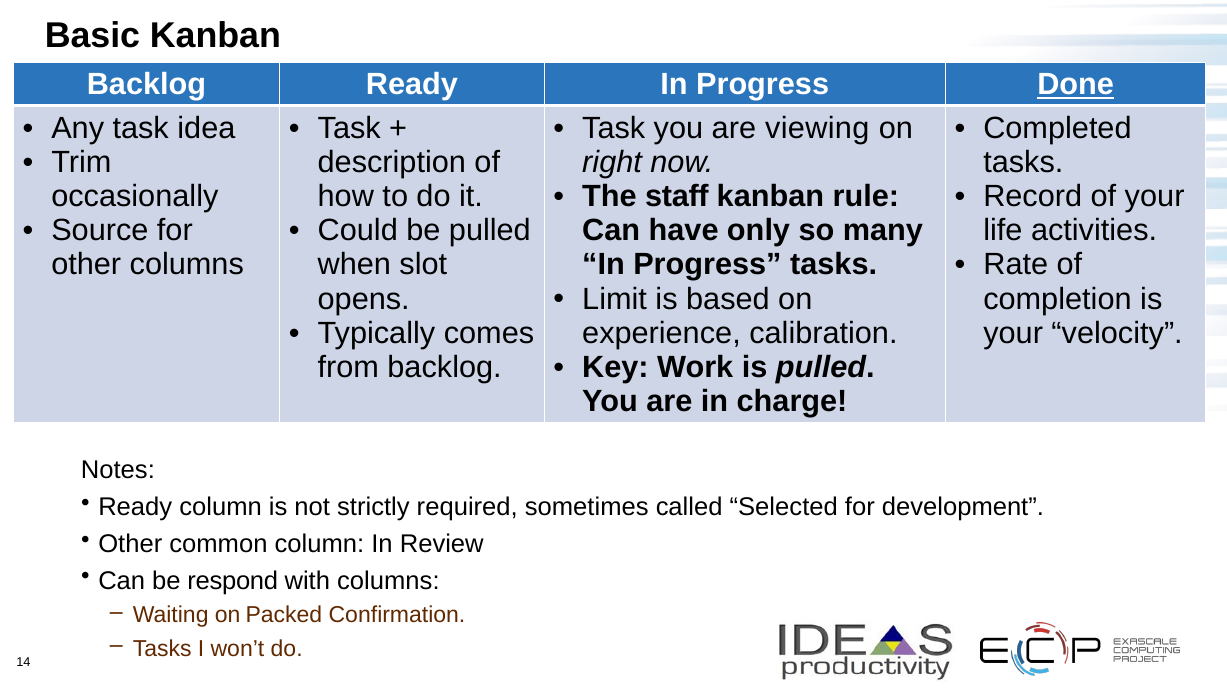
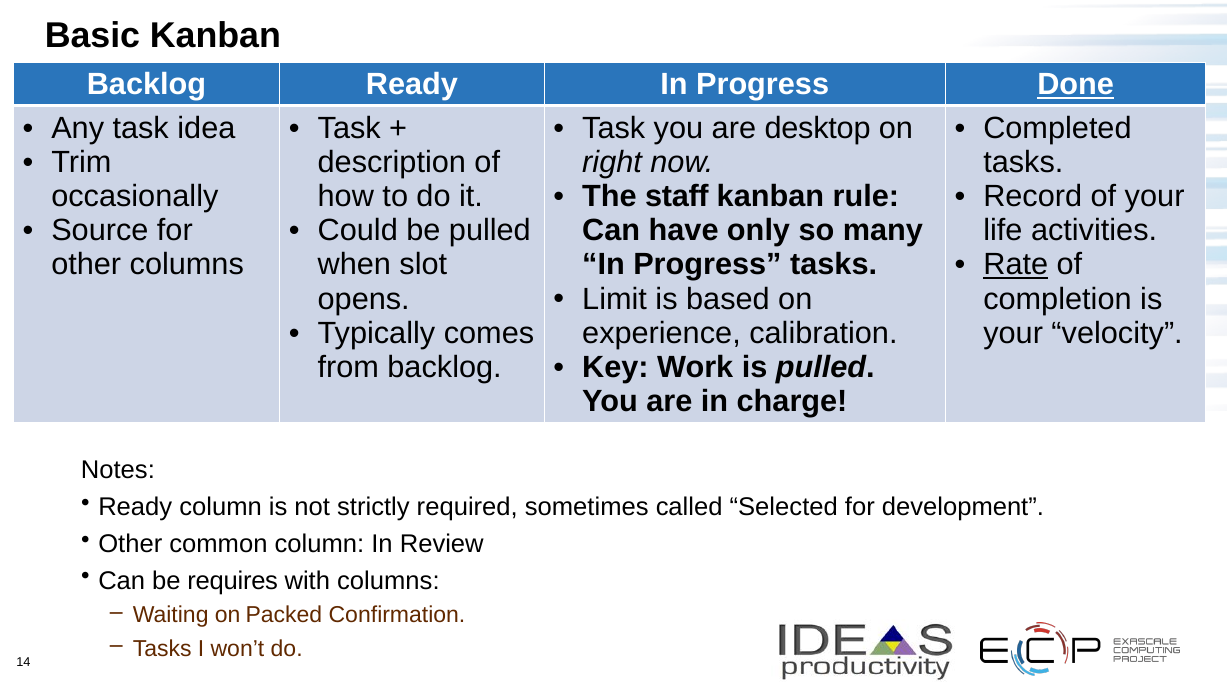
viewing: viewing -> desktop
Rate underline: none -> present
respond: respond -> requires
